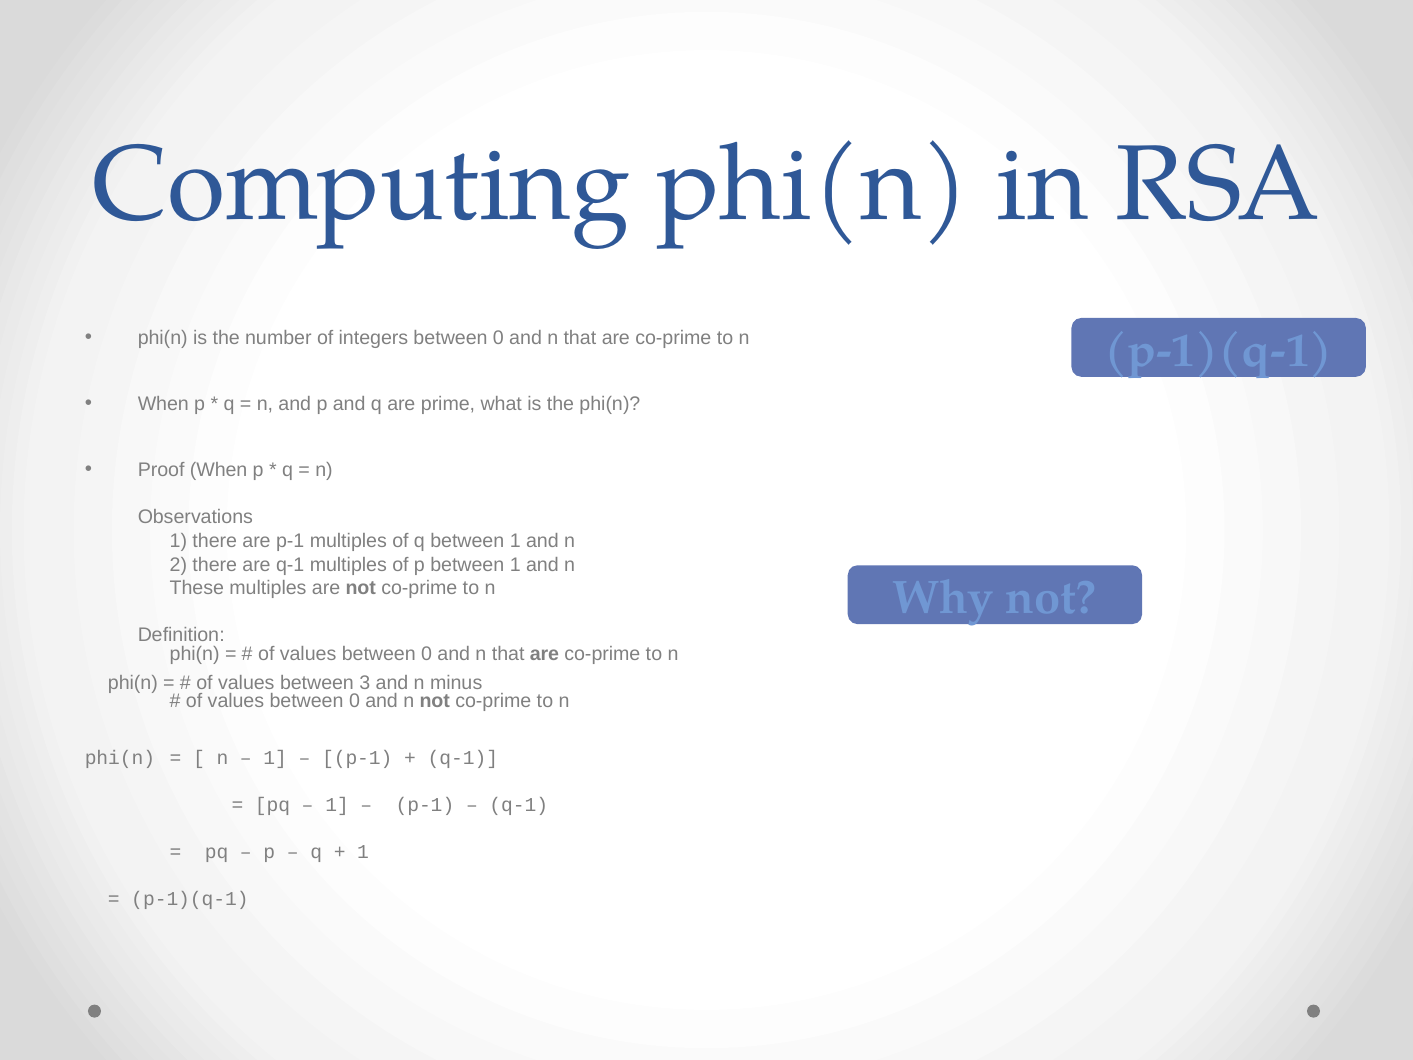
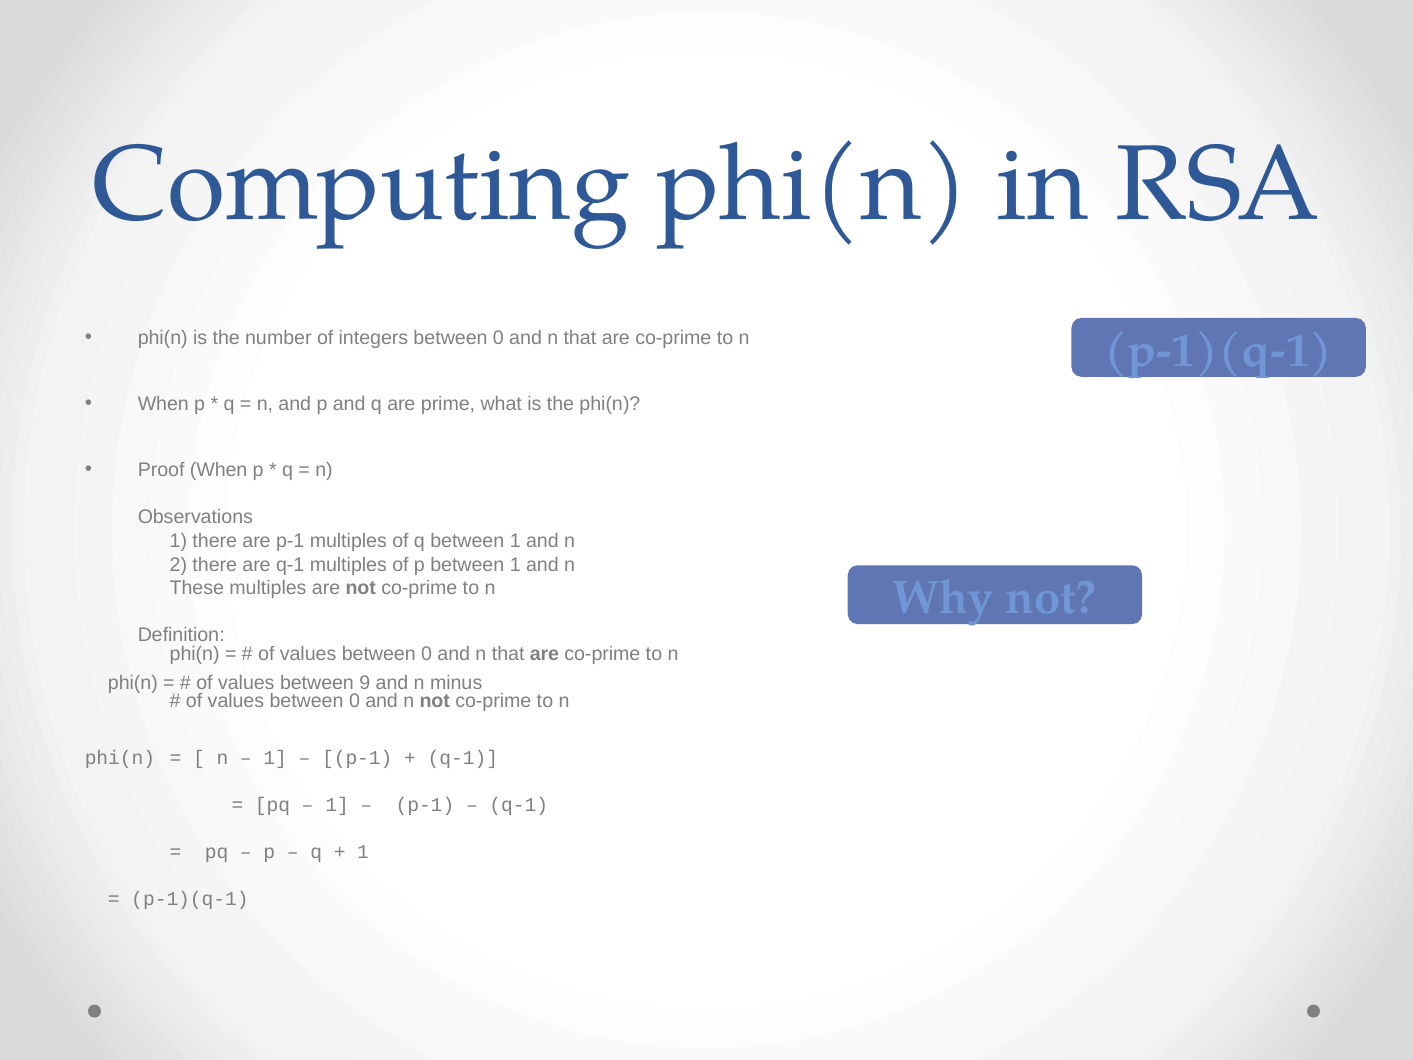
3: 3 -> 9
